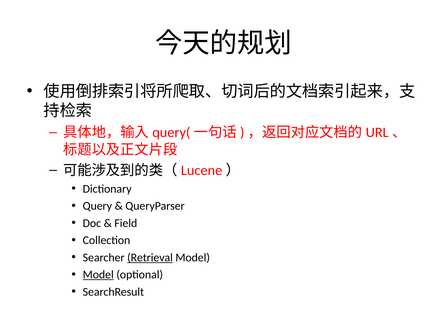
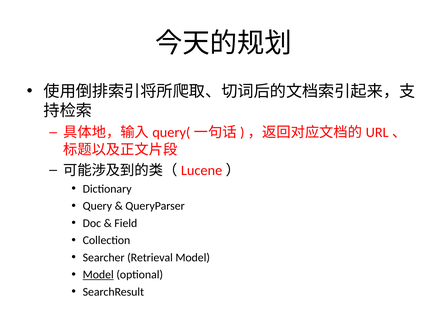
Retrieval underline: present -> none
